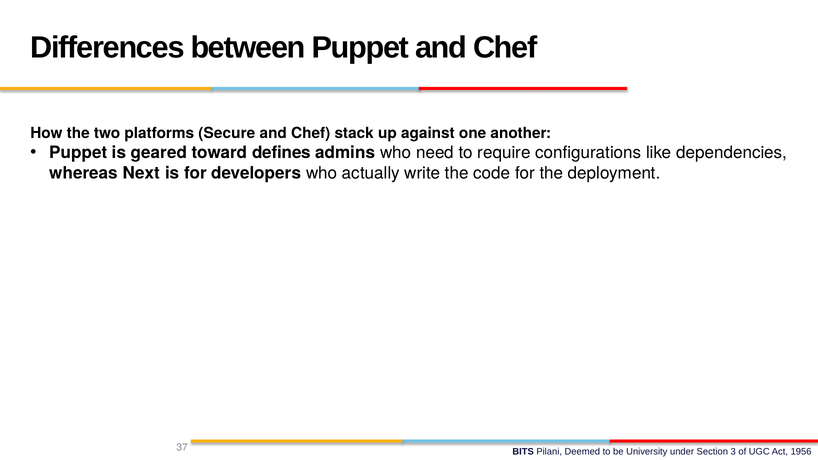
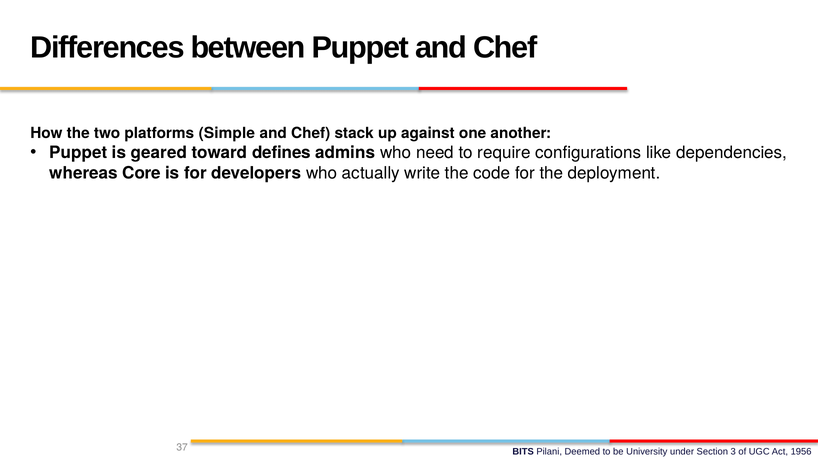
Secure: Secure -> Simple
Next: Next -> Core
